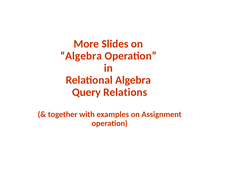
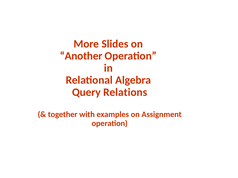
Algebra at (81, 56): Algebra -> Another
